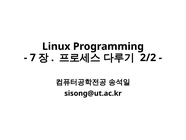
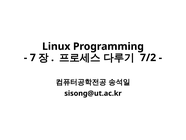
2/2: 2/2 -> 7/2
